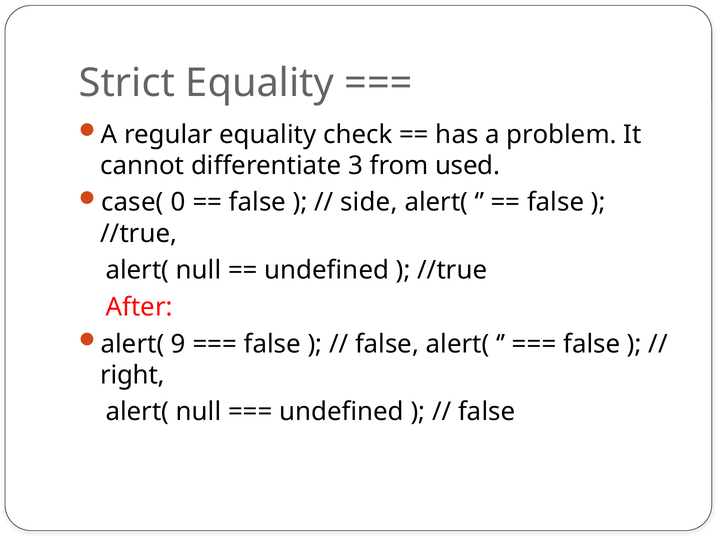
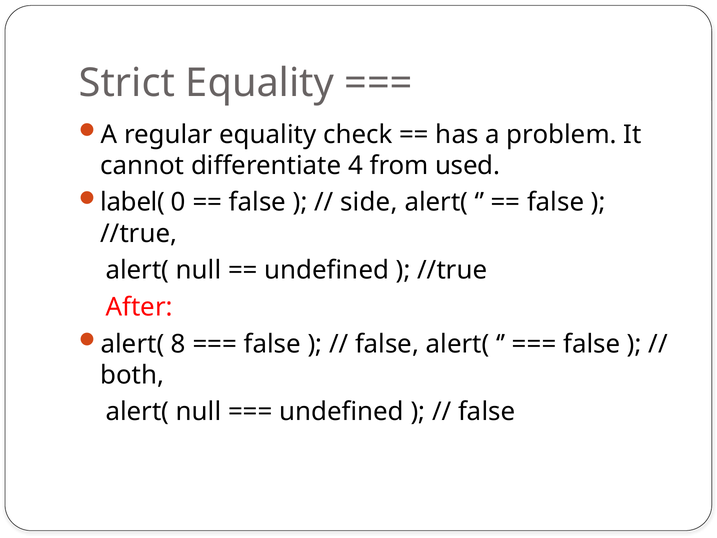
3: 3 -> 4
case(: case( -> label(
9: 9 -> 8
right: right -> both
